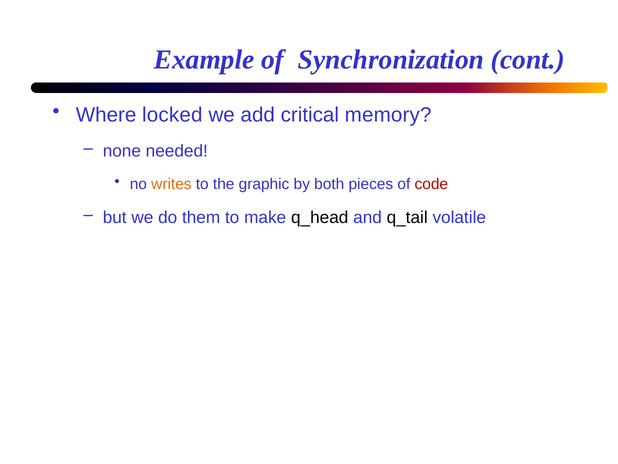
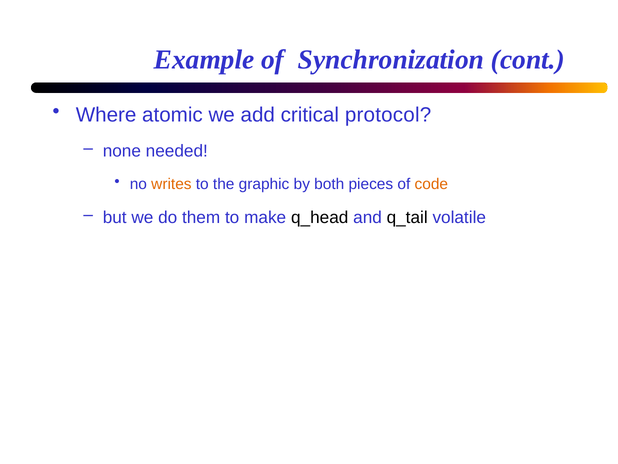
locked: locked -> atomic
memory: memory -> protocol
code colour: red -> orange
